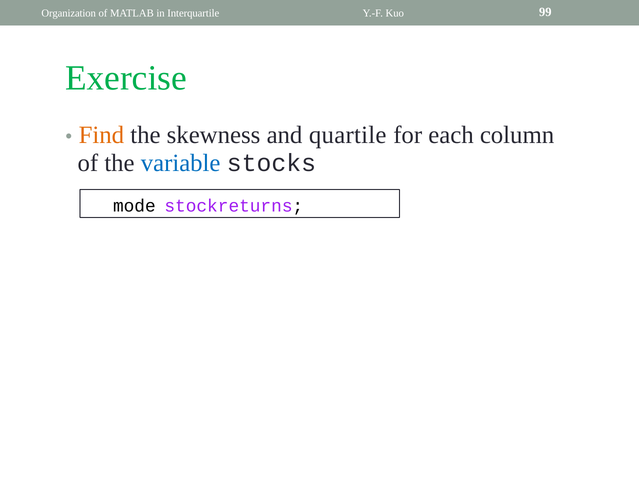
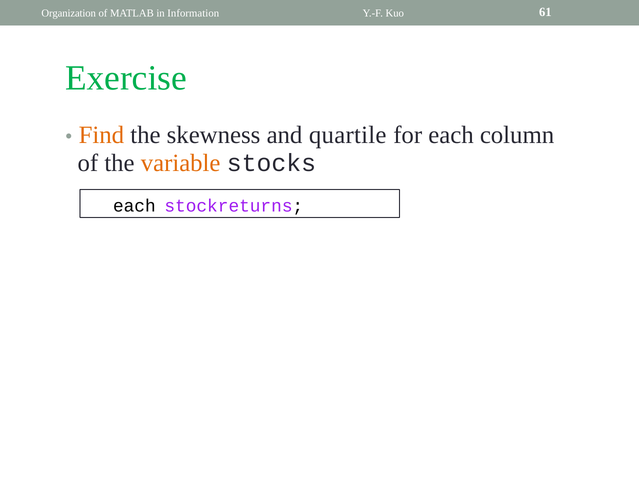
Interquartile: Interquartile -> Information
99: 99 -> 61
variable colour: blue -> orange
mode at (134, 205): mode -> each
